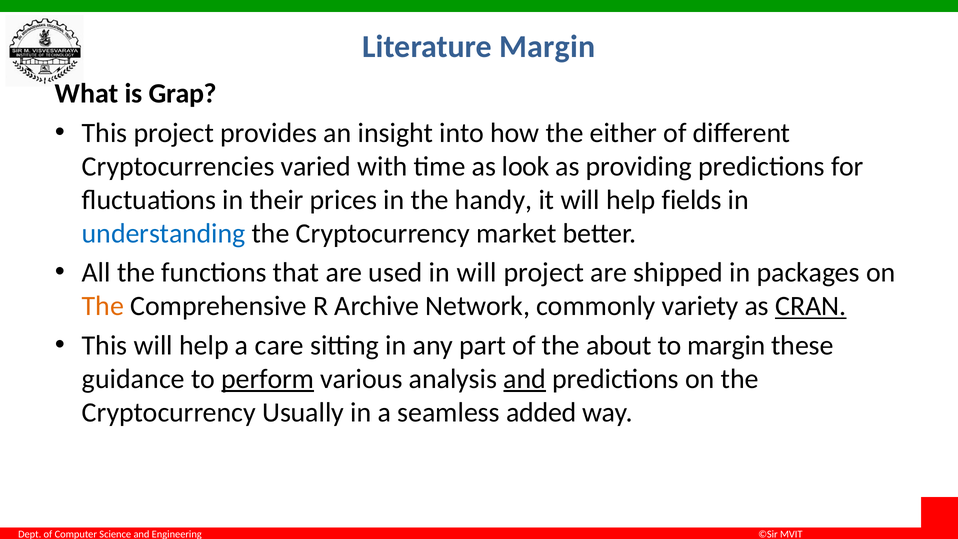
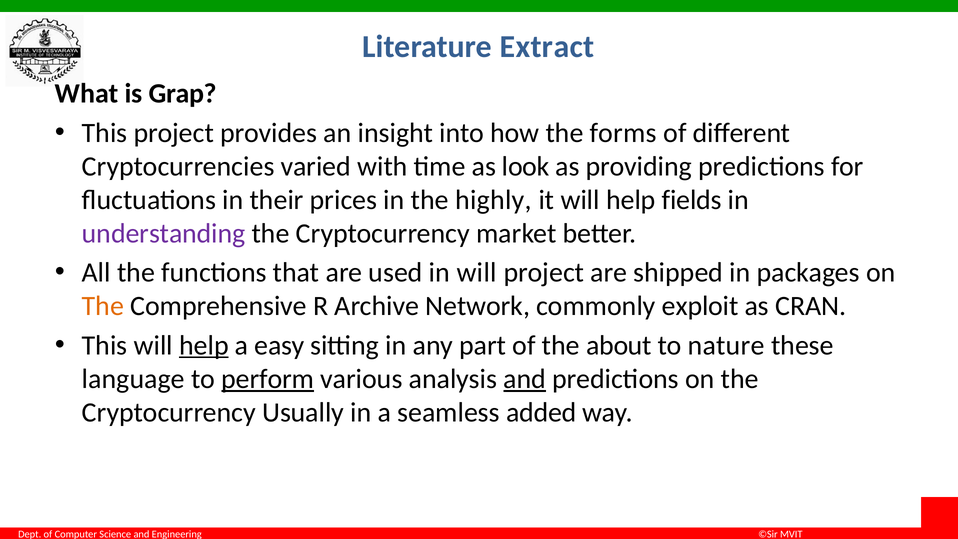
Literature Margin: Margin -> Extract
either: either -> forms
handy: handy -> highly
understanding colour: blue -> purple
variety: variety -> exploit
CRAN underline: present -> none
help at (204, 345) underline: none -> present
care: care -> easy
to margin: margin -> nature
guidance: guidance -> language
